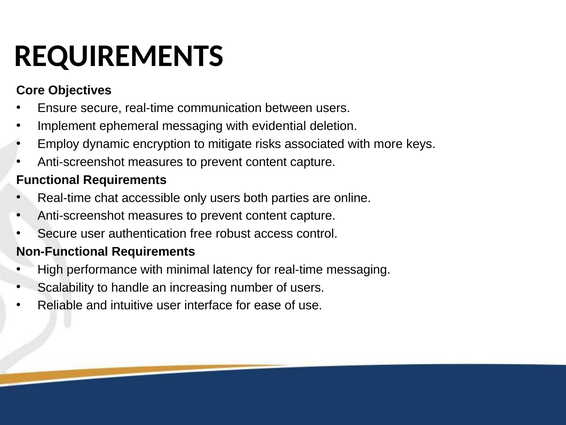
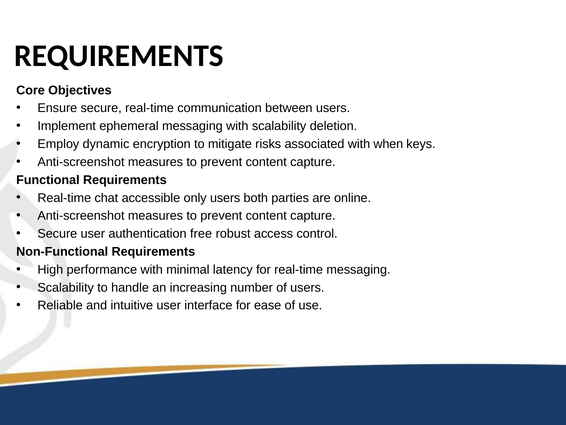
with evidential: evidential -> scalability
more: more -> when
